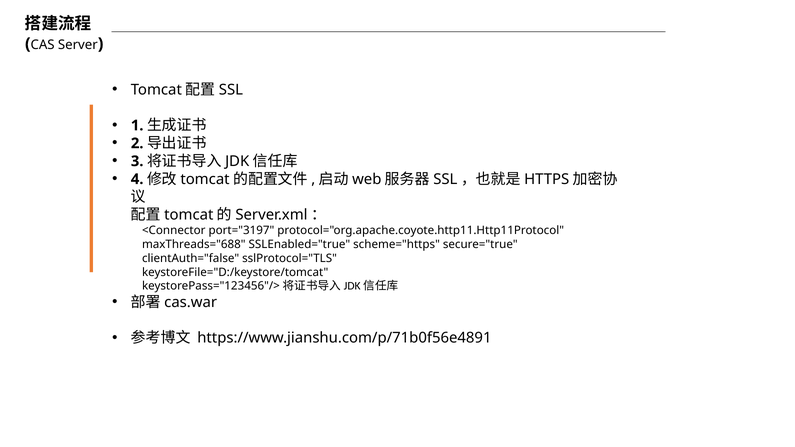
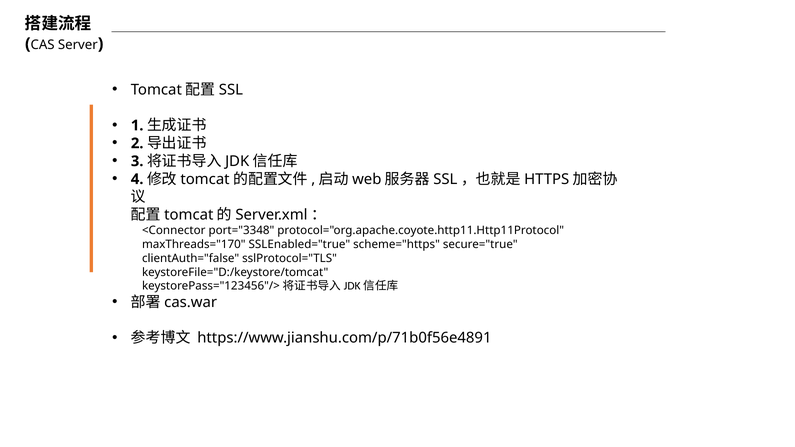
port="3197: port="3197 -> port="3348
maxThreads="688: maxThreads="688 -> maxThreads="170
